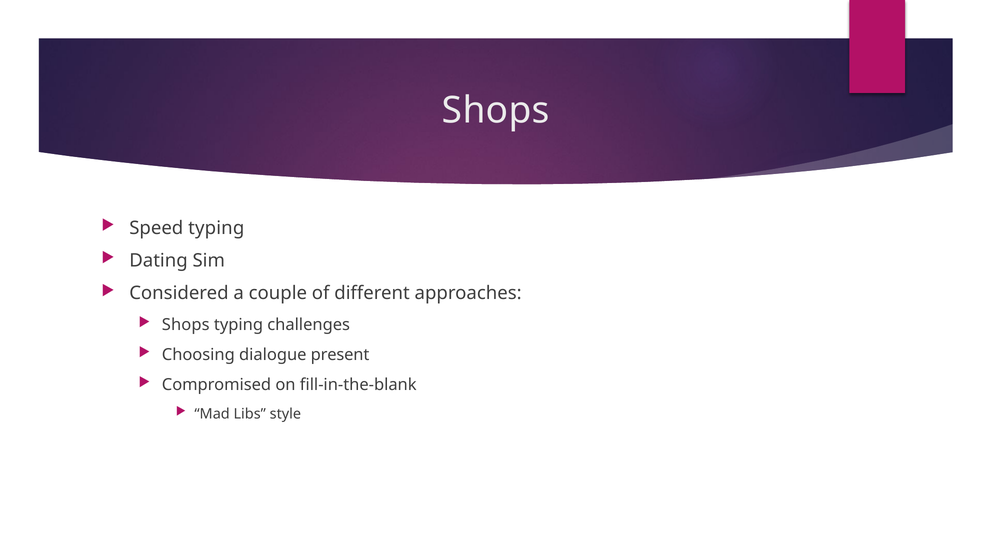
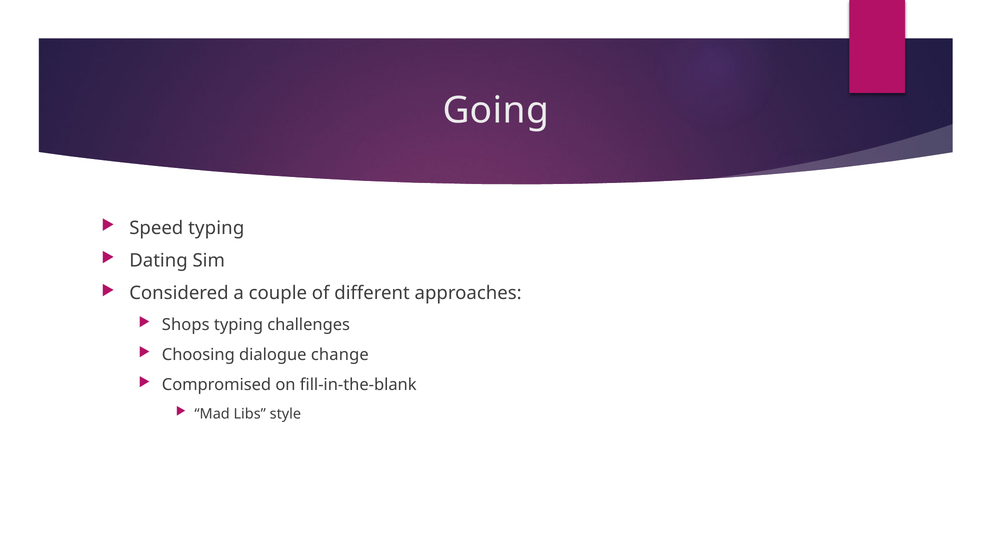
Shops at (496, 111): Shops -> Going
present: present -> change
